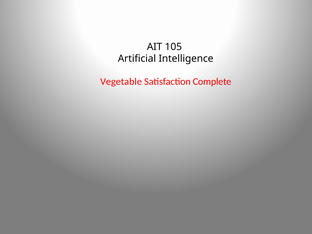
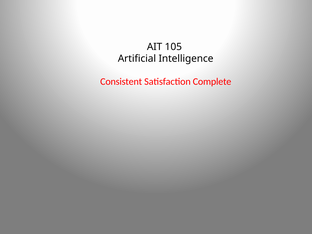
Vegetable: Vegetable -> Consistent
